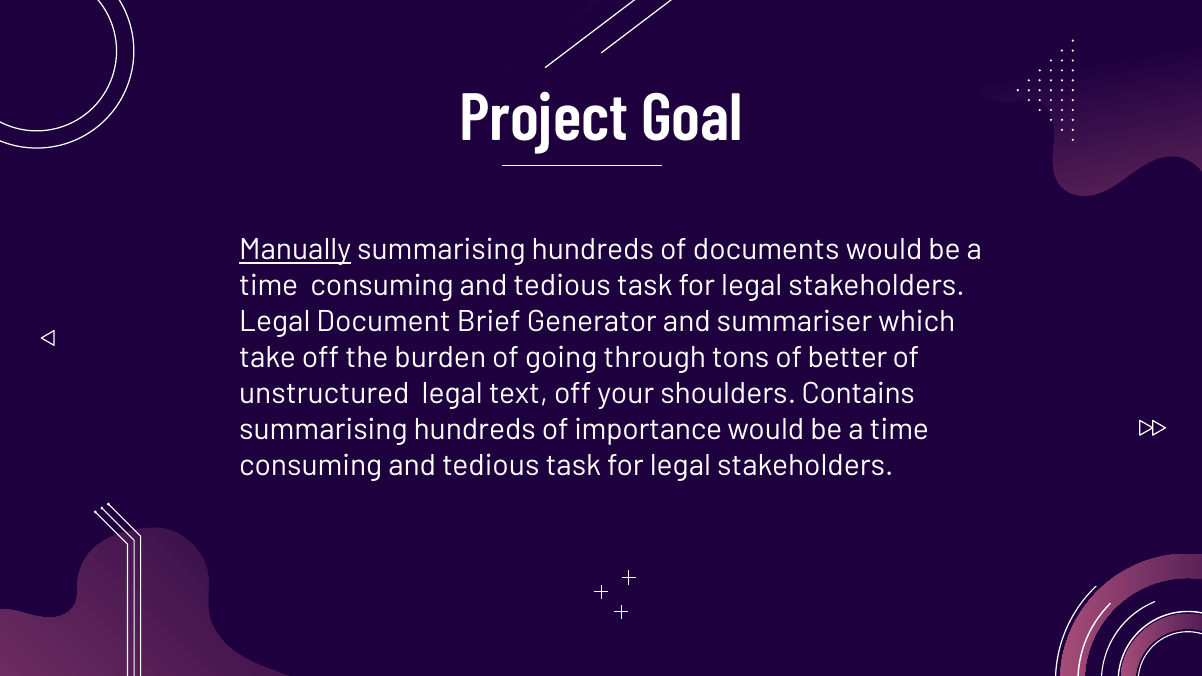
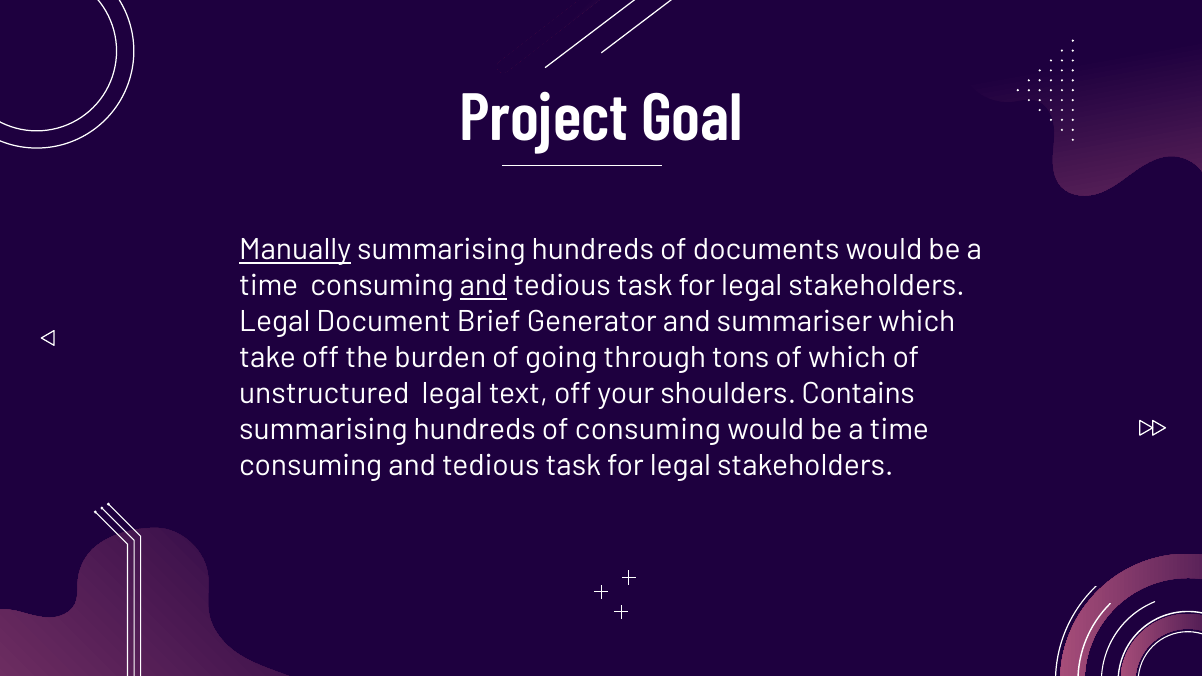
and at (484, 286) underline: none -> present
of better: better -> which
of importance: importance -> consuming
